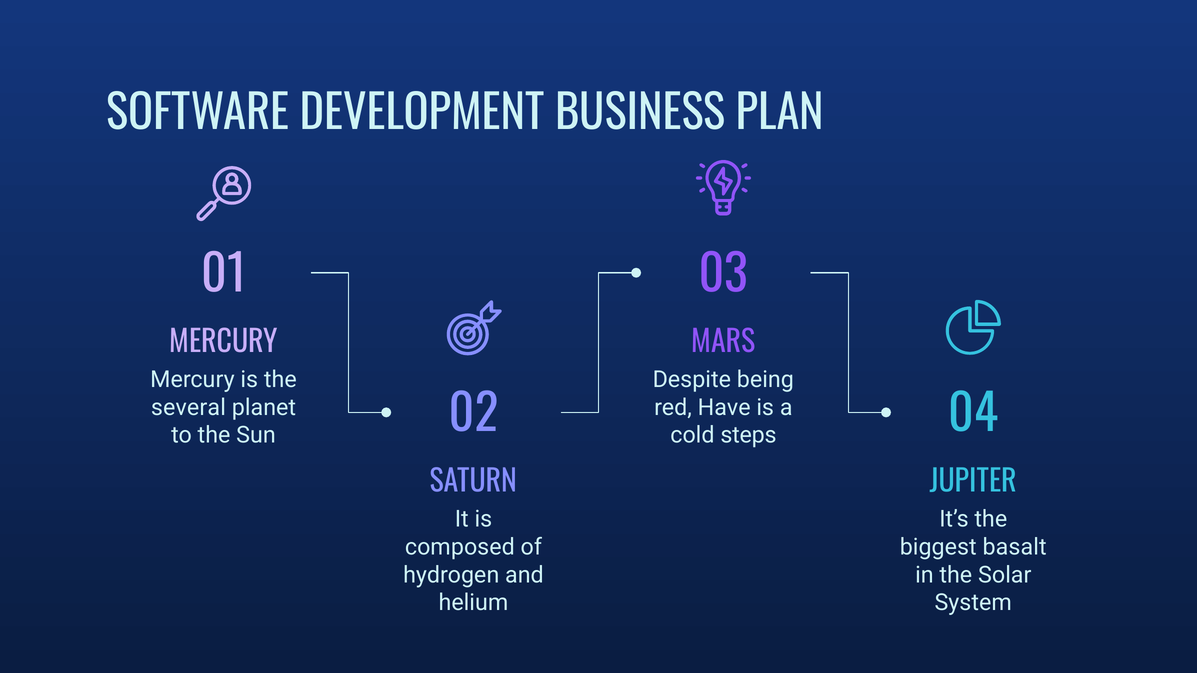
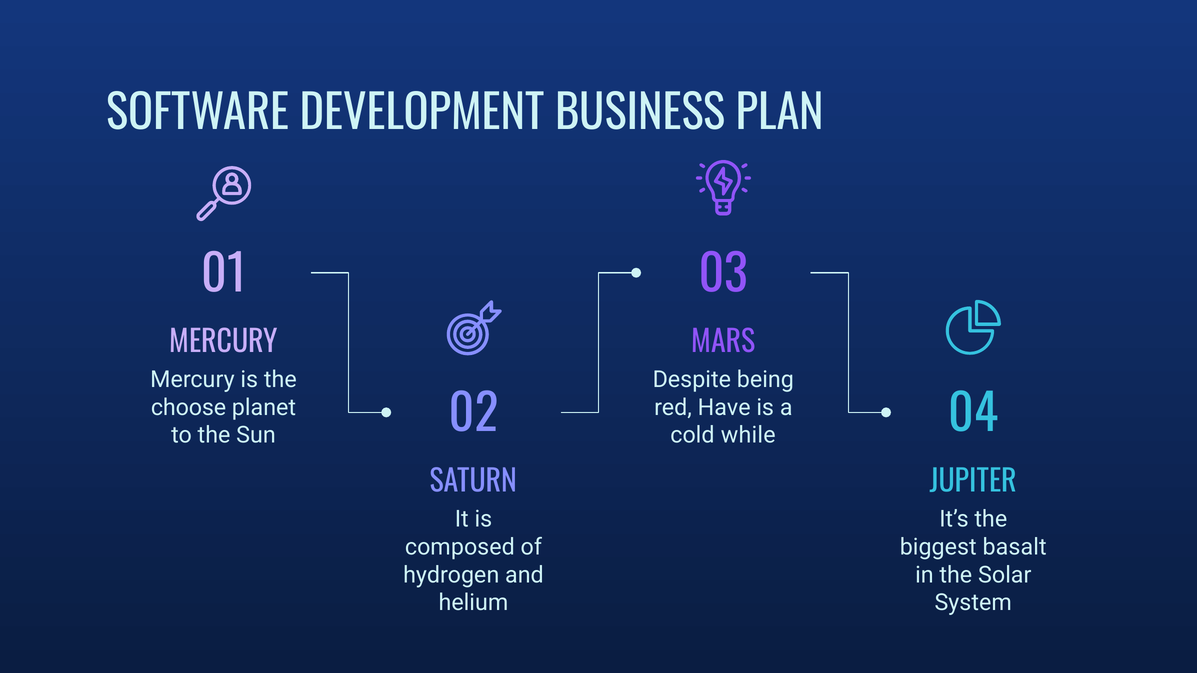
several: several -> choose
steps: steps -> while
